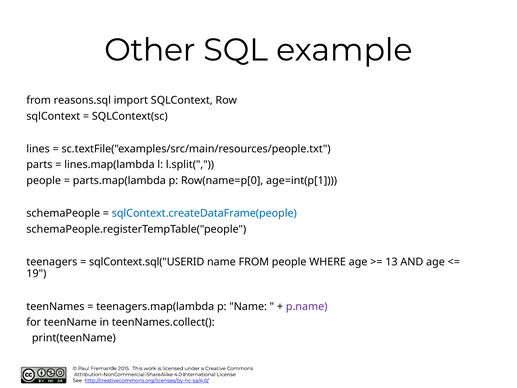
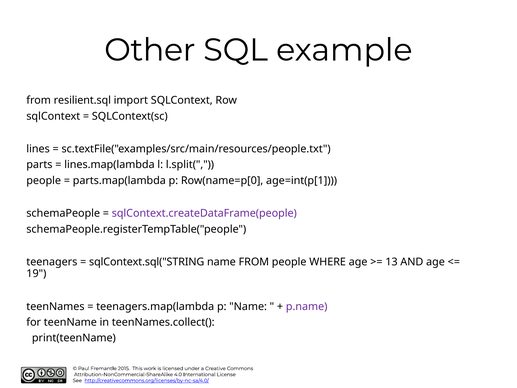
reasons.sql: reasons.sql -> resilient.sql
sqlContext.createDataFrame(people colour: blue -> purple
sqlContext.sql("USERID: sqlContext.sql("USERID -> sqlContext.sql("STRING
